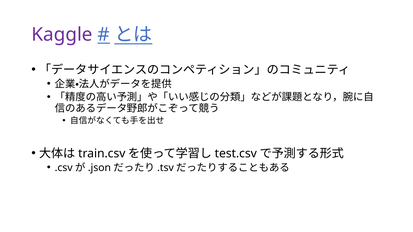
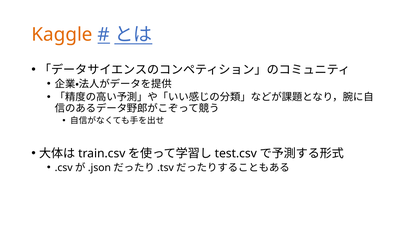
Kaggle colour: purple -> orange
